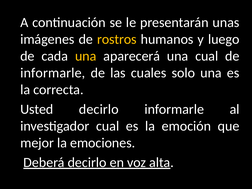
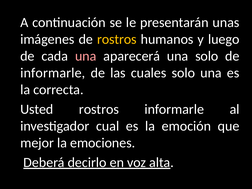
una at (86, 56) colour: yellow -> pink
una cual: cual -> solo
Usted decirlo: decirlo -> rostros
